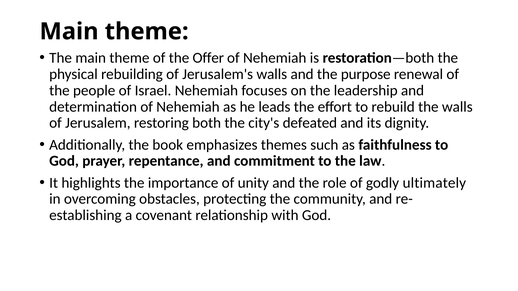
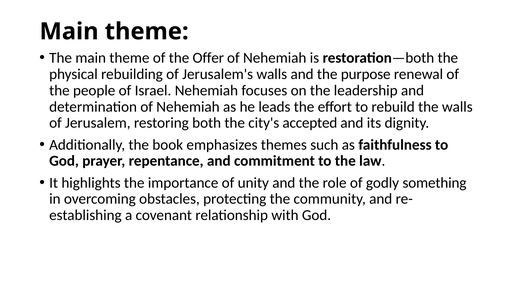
defeated: defeated -> accepted
ultimately: ultimately -> something
